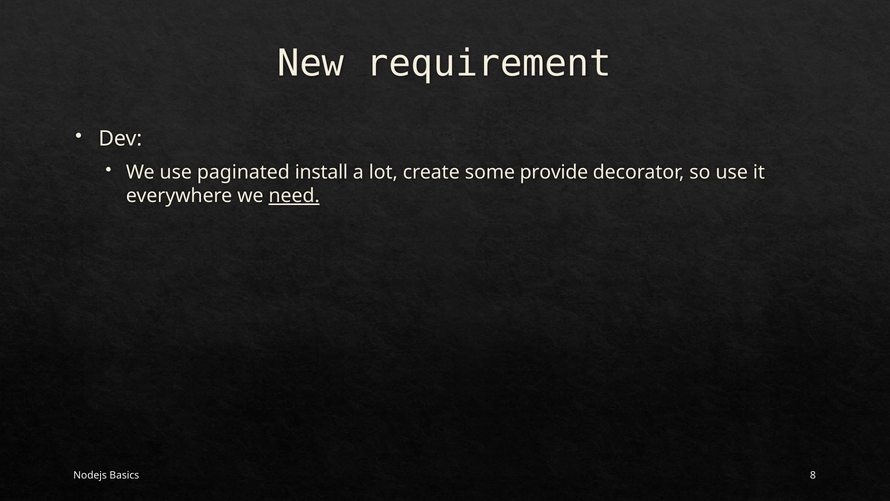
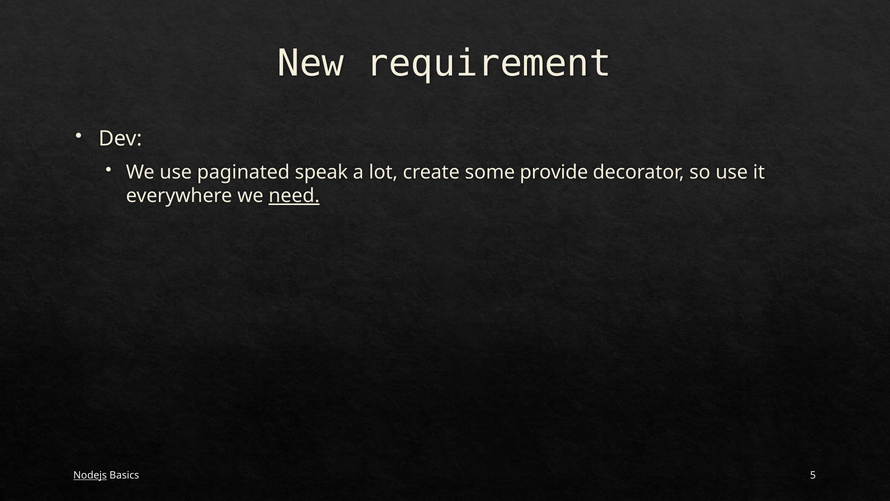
install: install -> speak
Nodejs underline: none -> present
8: 8 -> 5
